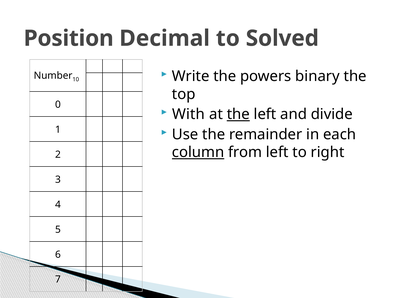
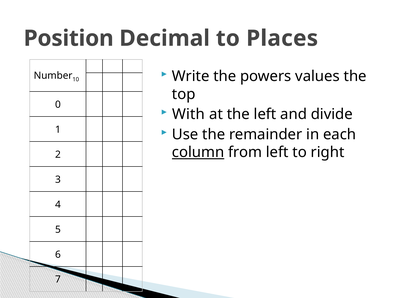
Solved: Solved -> Places
binary: binary -> values
the at (238, 114) underline: present -> none
